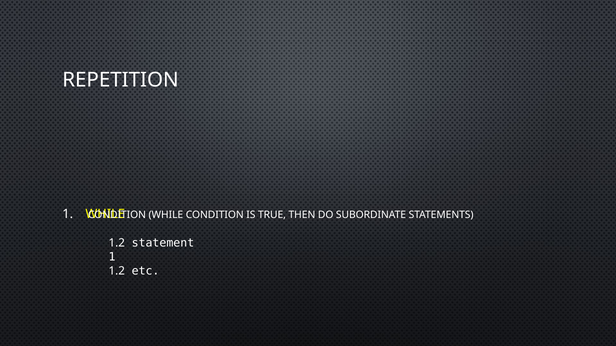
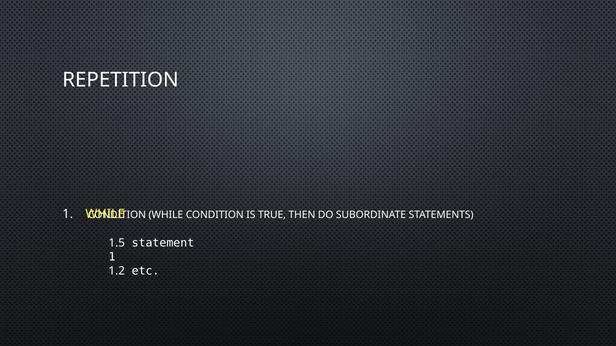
1.2 at (117, 243): 1.2 -> 1.5
